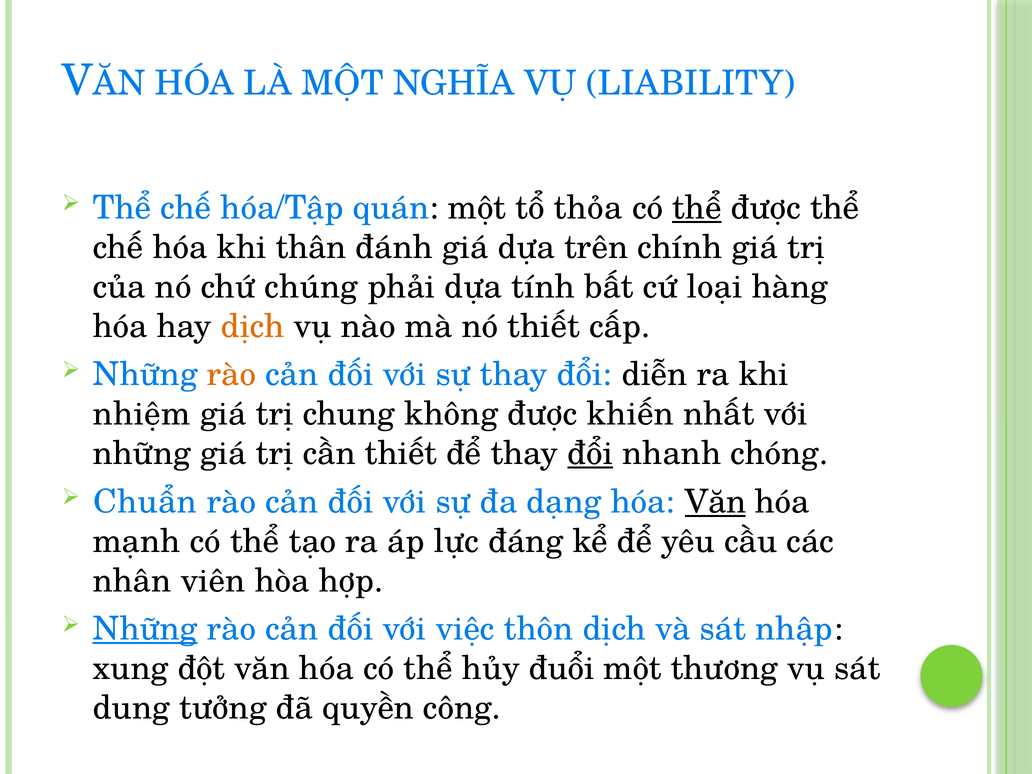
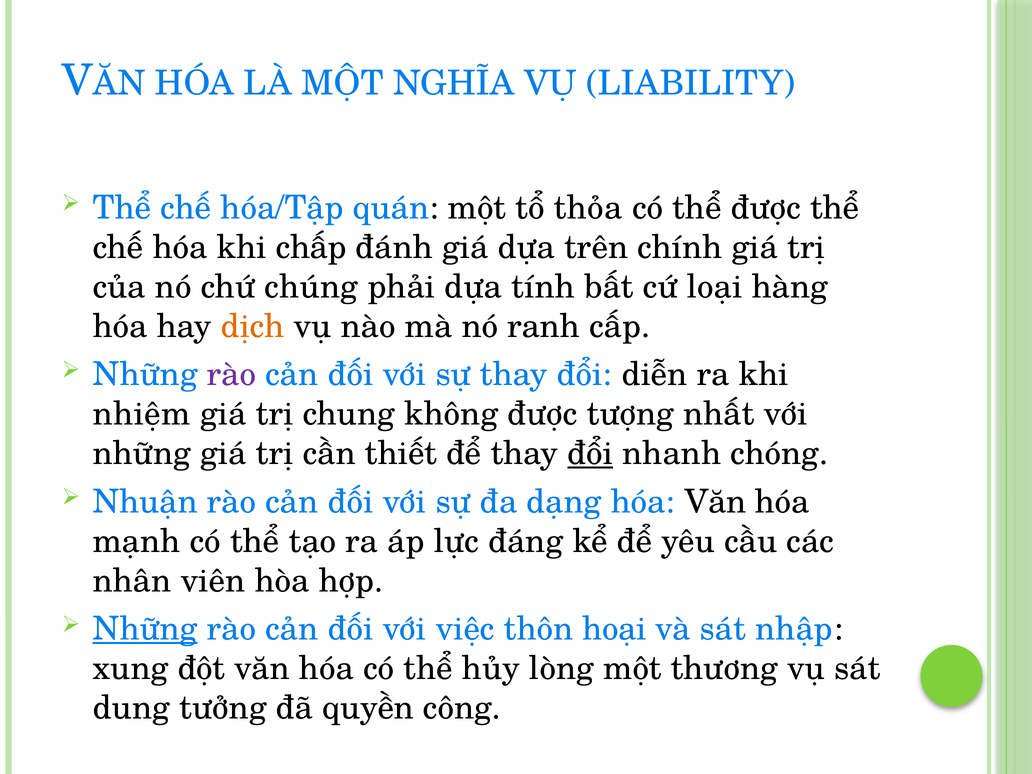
thể at (697, 208) underline: present -> none
thân: thân -> chấp
nó thiết: thiết -> ranh
rào at (231, 375) colour: orange -> purple
khiến: khiến -> tượng
Chuẩn: Chuẩn -> Nhuận
Văn at (715, 502) underline: present -> none
thôn dịch: dịch -> hoại
đuổi: đuổi -> lòng
